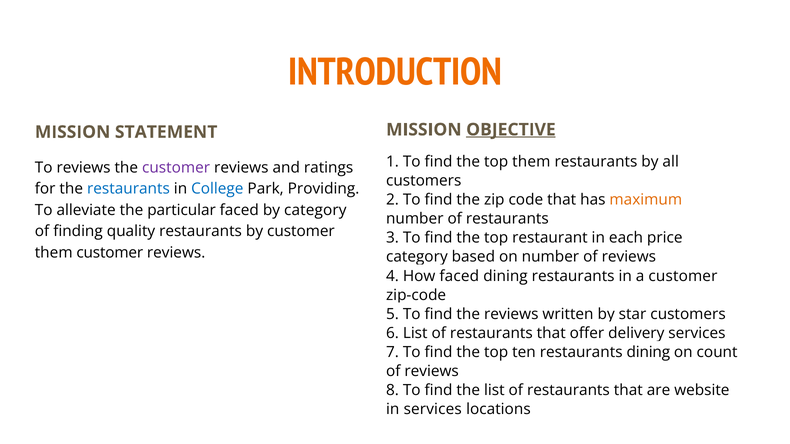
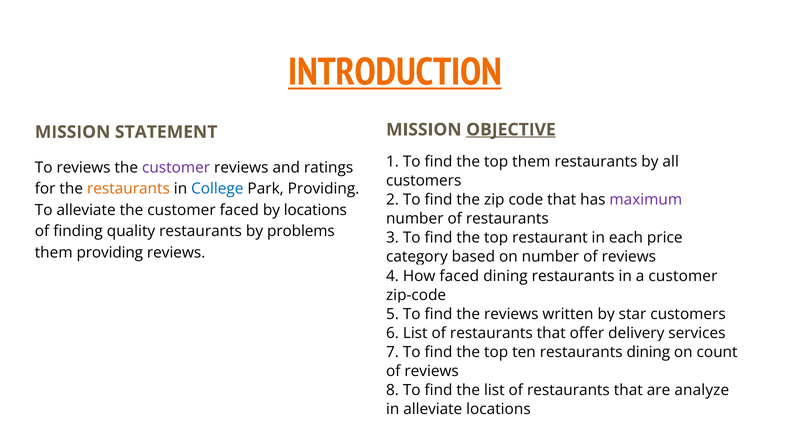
INTRODUCTION underline: none -> present
restaurants at (128, 189) colour: blue -> orange
maximum colour: orange -> purple
alleviate the particular: particular -> customer
by category: category -> locations
by customer: customer -> problems
them customer: customer -> providing
website: website -> analyze
in services: services -> alleviate
